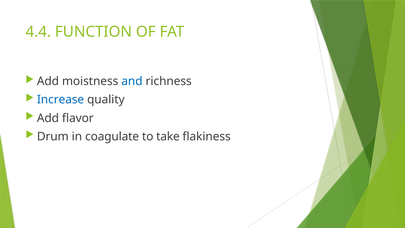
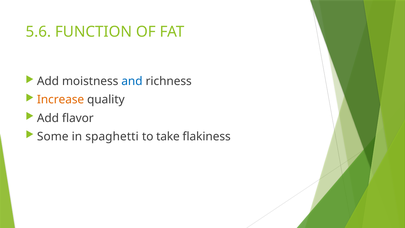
4.4: 4.4 -> 5.6
Increase colour: blue -> orange
Drum: Drum -> Some
coagulate: coagulate -> spaghetti
